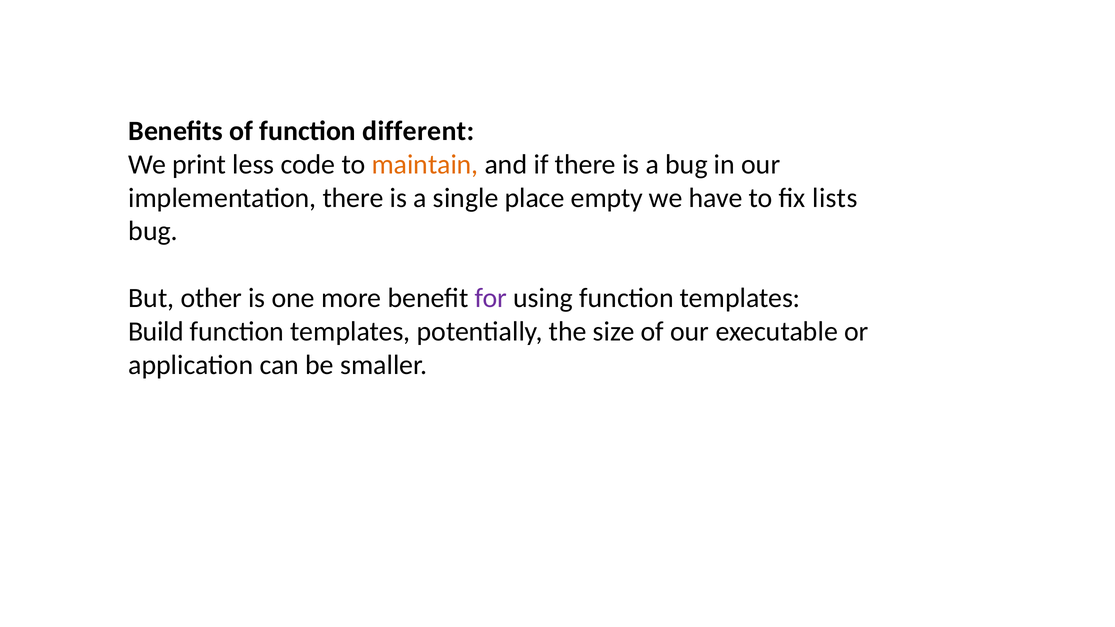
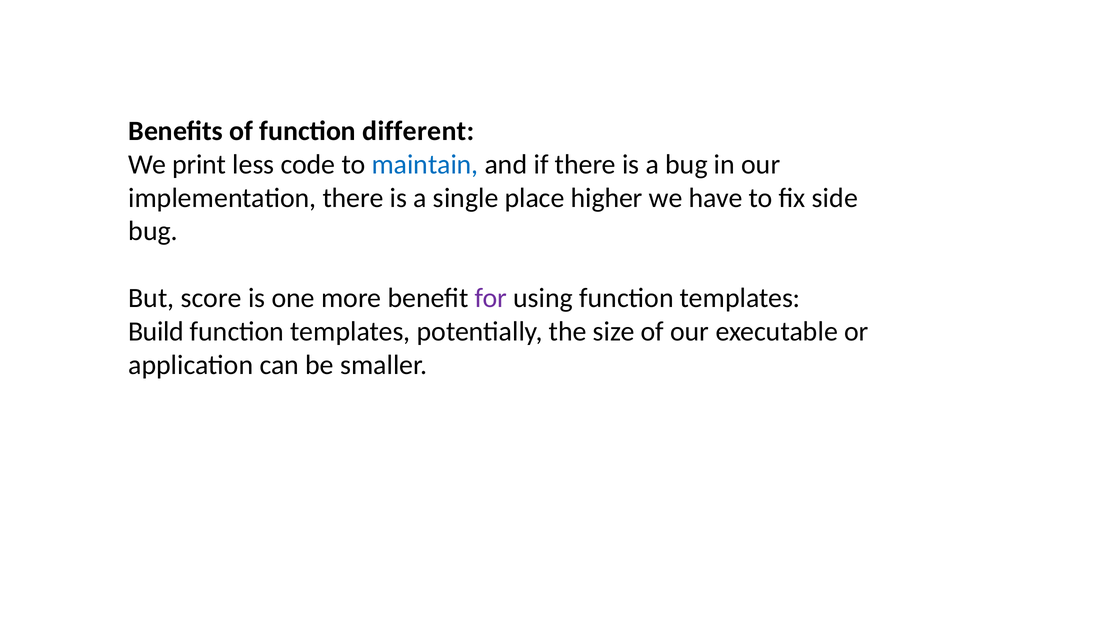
maintain colour: orange -> blue
empty: empty -> higher
lists: lists -> side
other: other -> score
